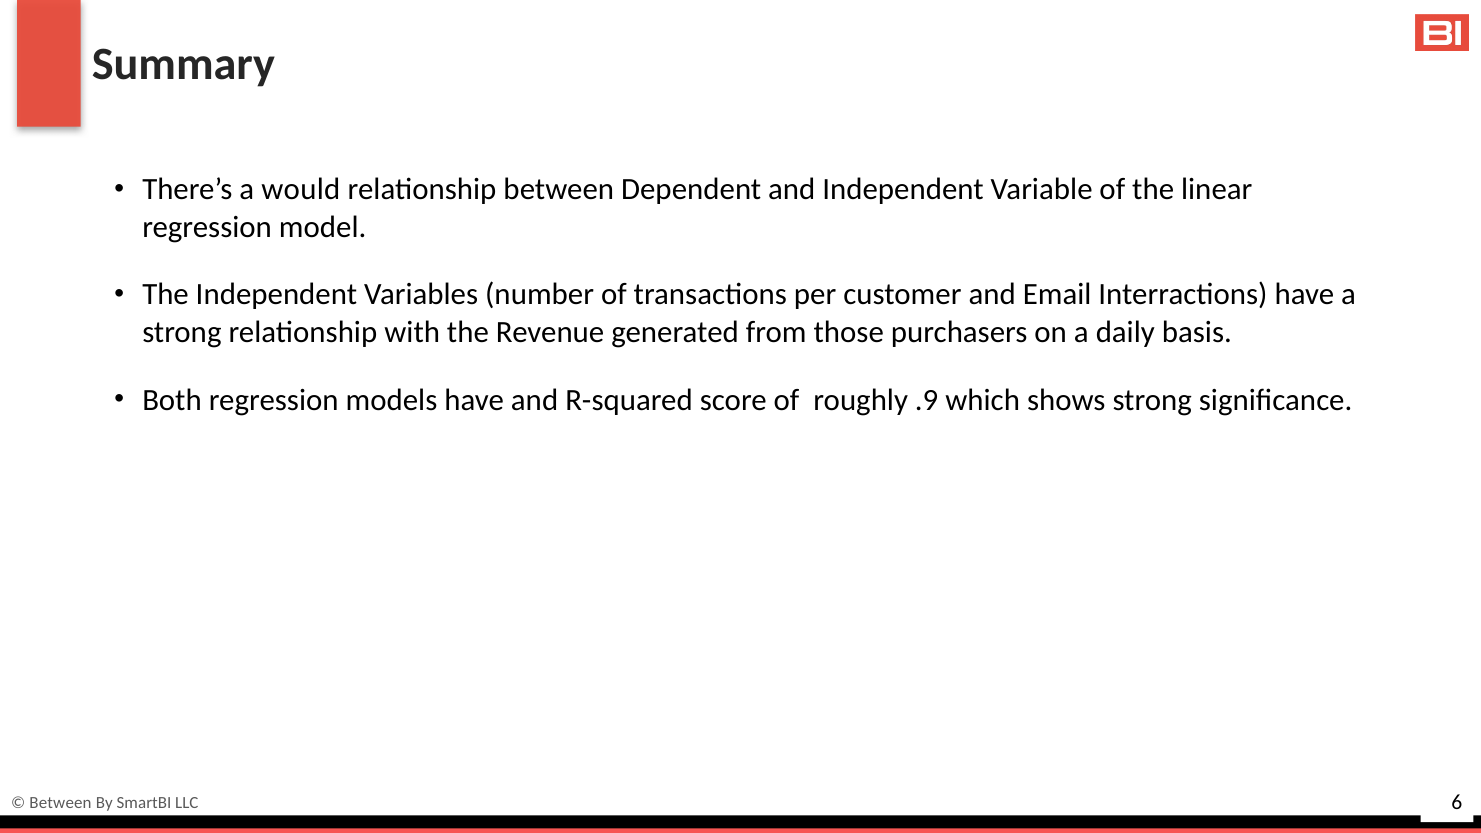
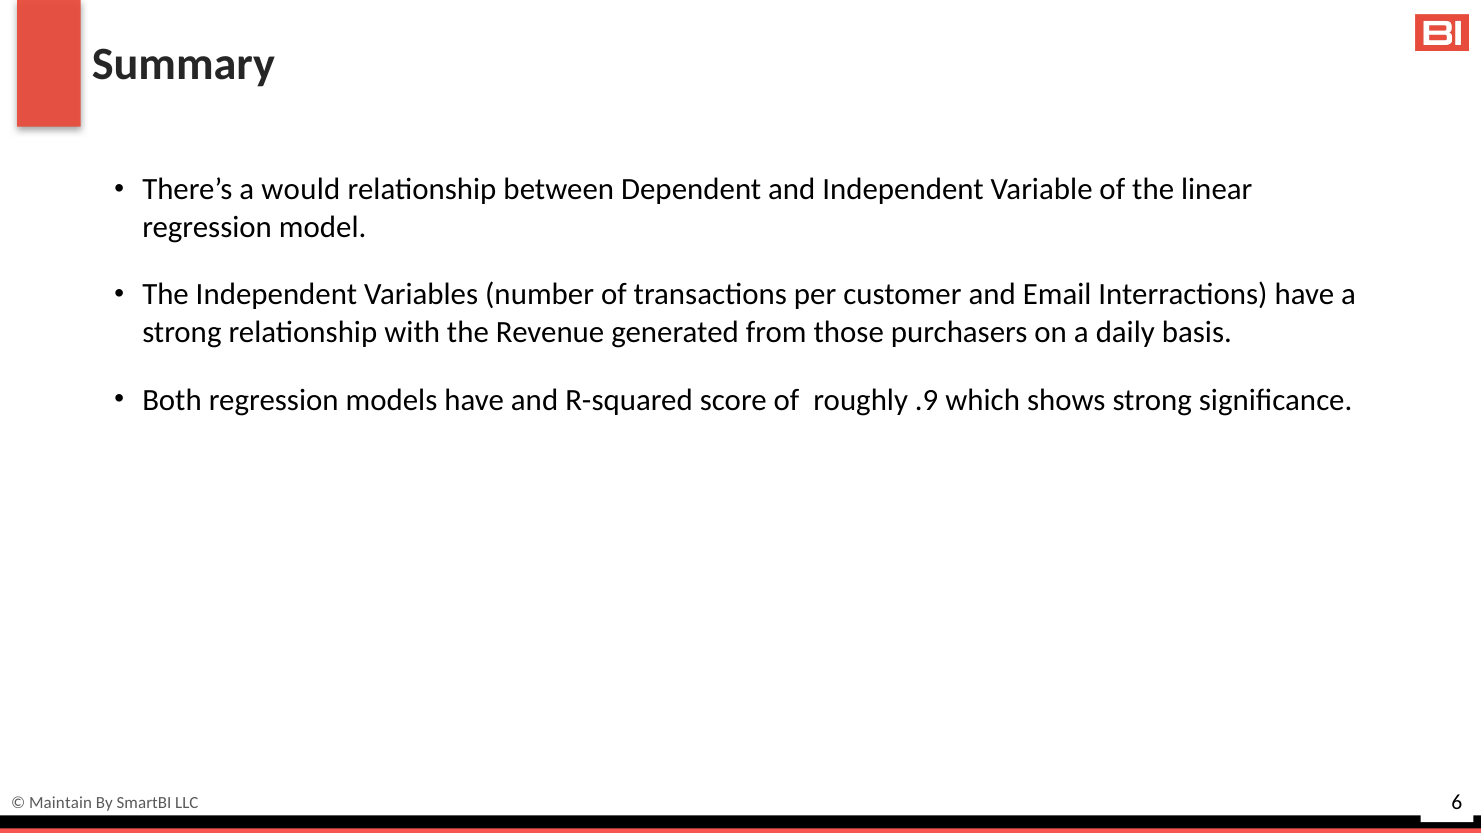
Between at (61, 803): Between -> Maintain
